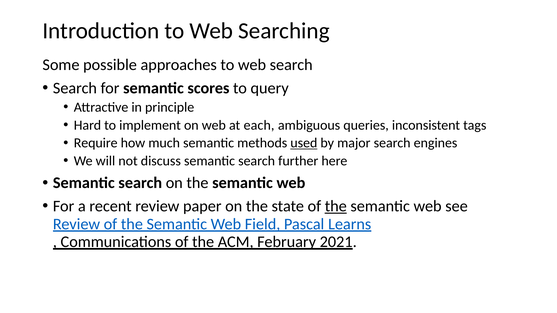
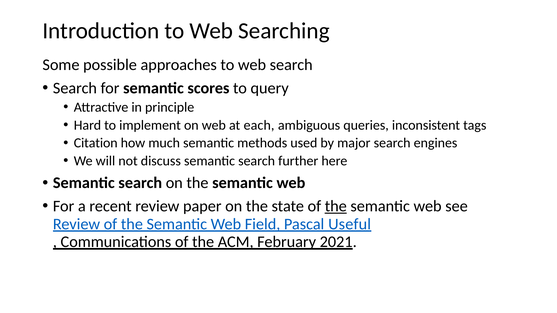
Require: Require -> Citation
used underline: present -> none
Learns: Learns -> Useful
